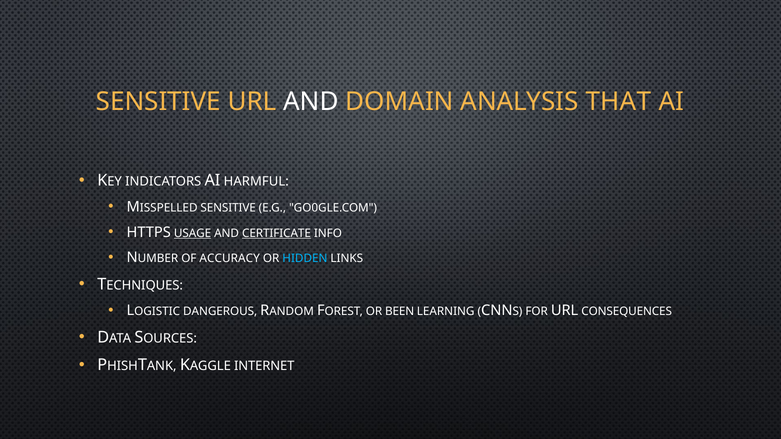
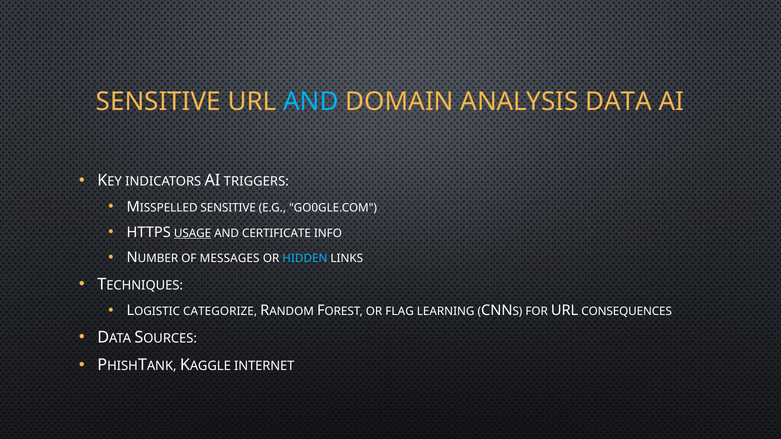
AND at (311, 102) colour: white -> light blue
THAT: THAT -> DATA
HARMFUL: HARMFUL -> TRIGGERS
CERTIFICATE underline: present -> none
ACCURACY: ACCURACY -> MESSAGES
DANGEROUS: DANGEROUS -> CATEGORIZE
BEEN: BEEN -> FLAG
